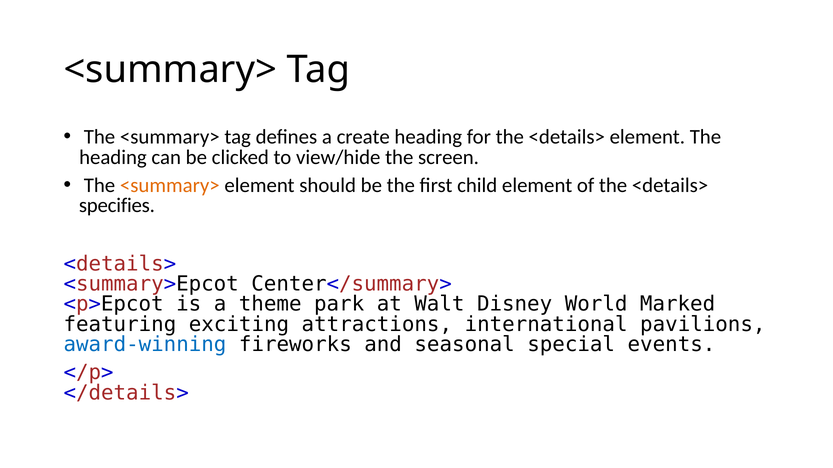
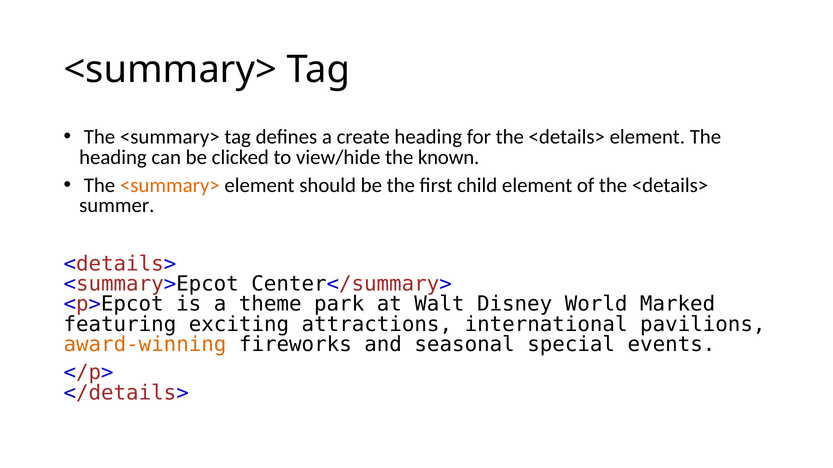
screen: screen -> known
specifies: specifies -> summer
award-winning colour: blue -> orange
